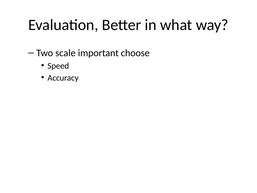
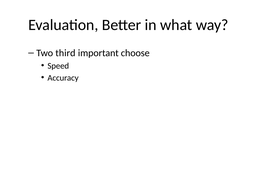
scale: scale -> third
